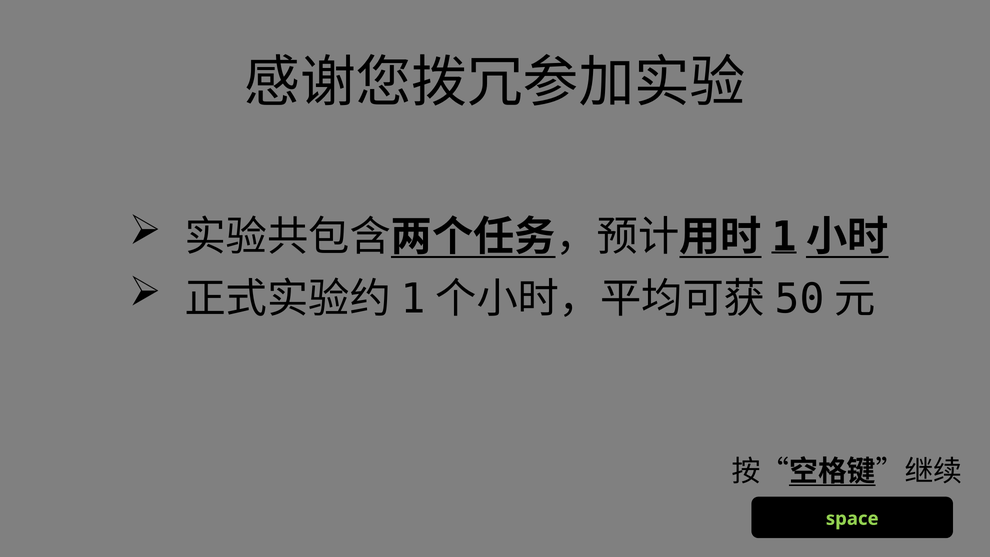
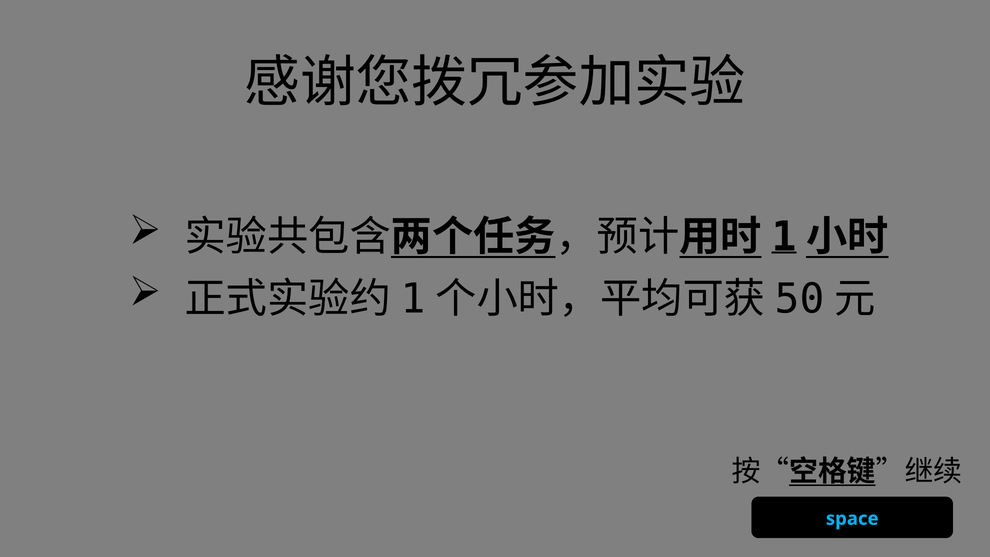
space colour: light green -> light blue
